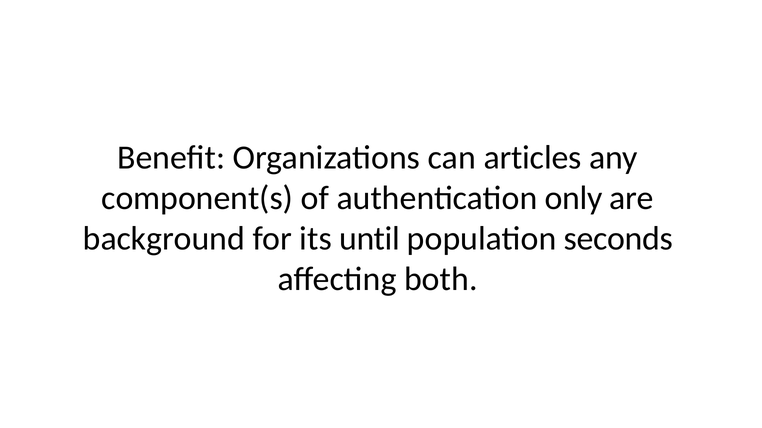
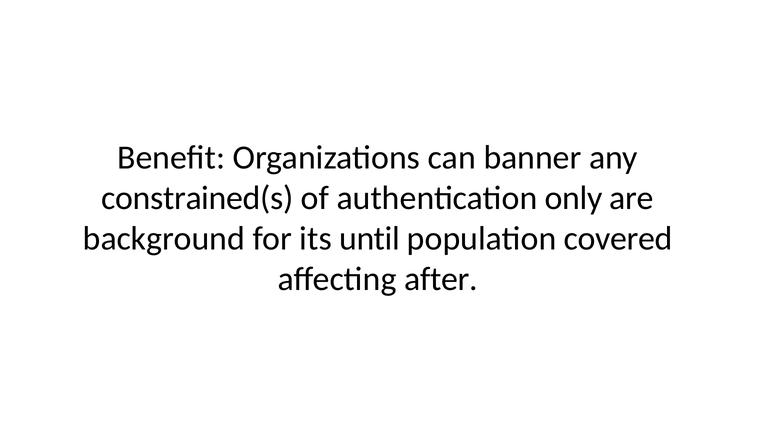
articles: articles -> banner
component(s: component(s -> constrained(s
seconds: seconds -> covered
both: both -> after
